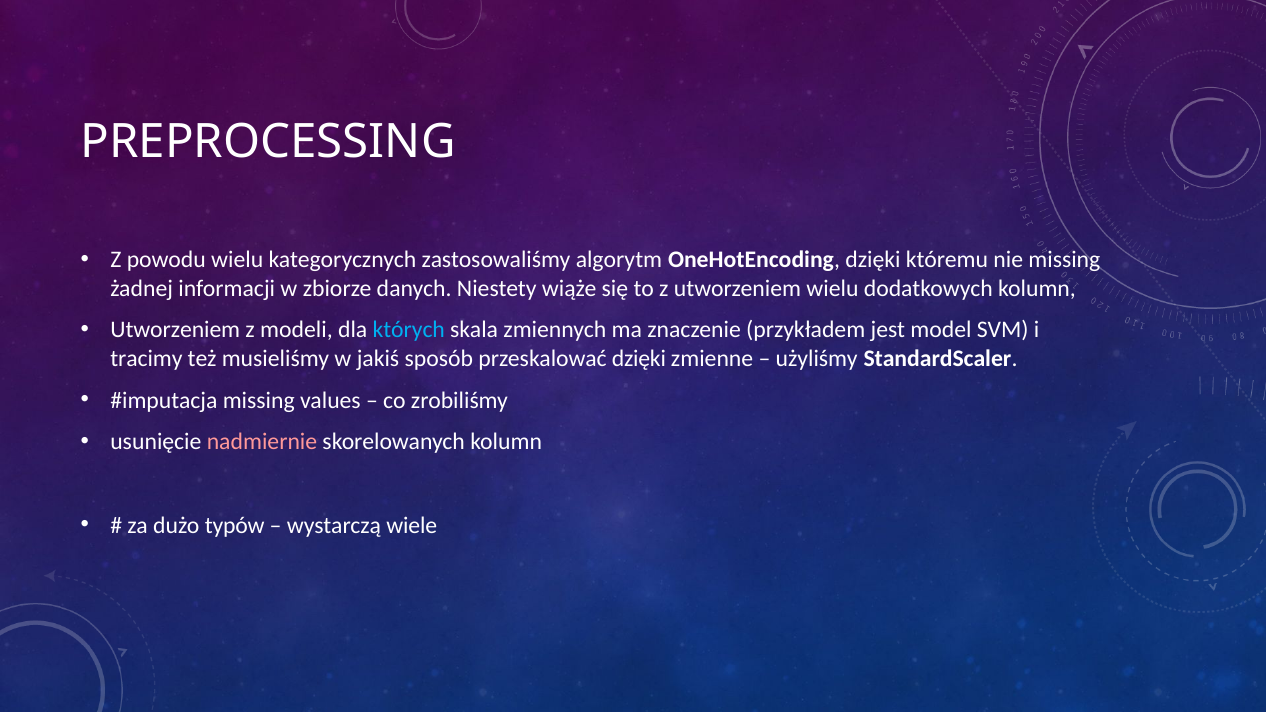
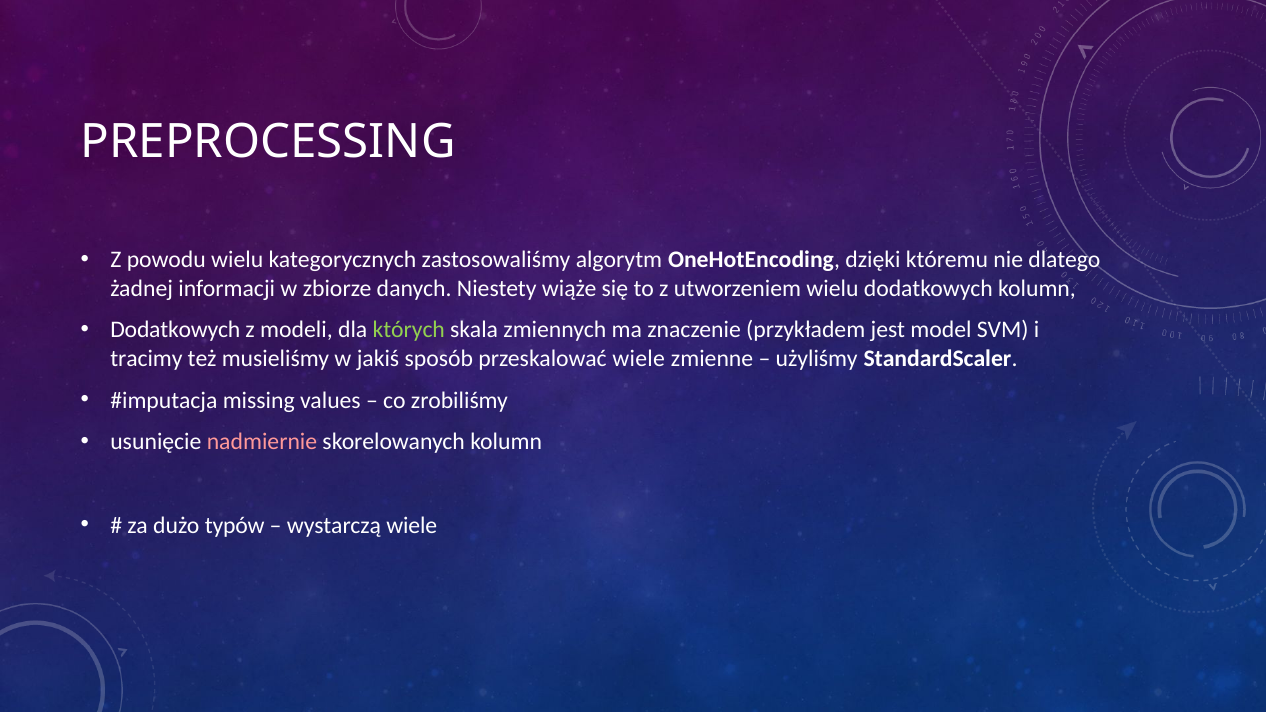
nie missing: missing -> dlatego
Utworzeniem at (175, 330): Utworzeniem -> Dodatkowych
których colour: light blue -> light green
przeskalować dzięki: dzięki -> wiele
